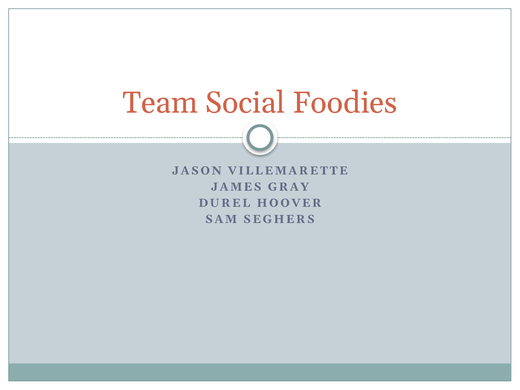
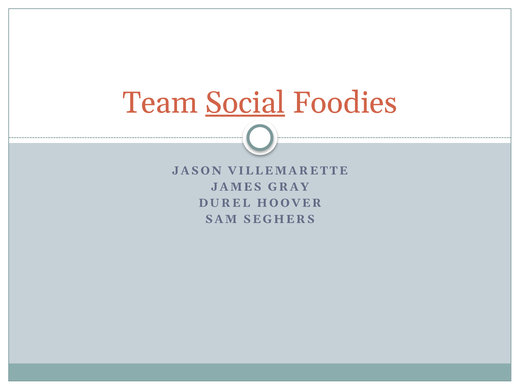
Social underline: none -> present
